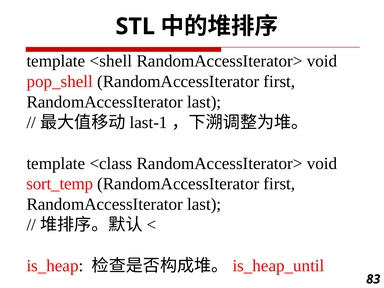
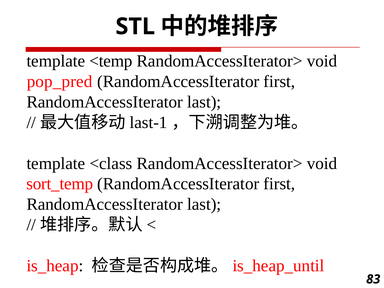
<shell: <shell -> <temp
pop_shell: pop_shell -> pop_pred
